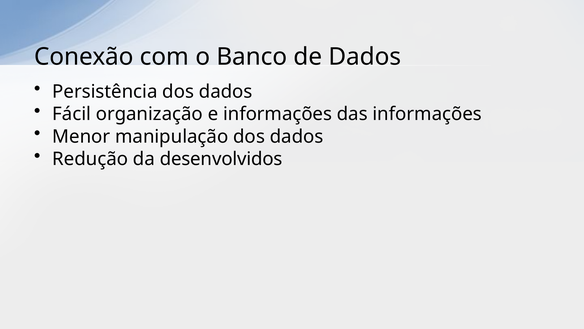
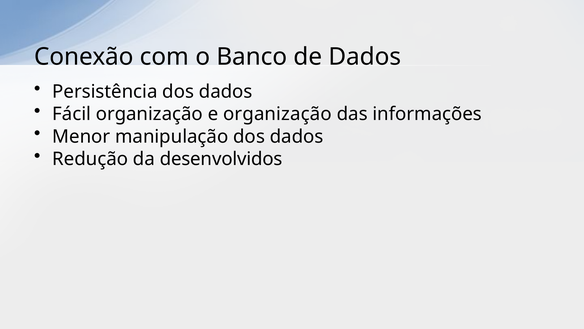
e informações: informações -> organização
